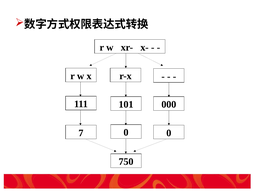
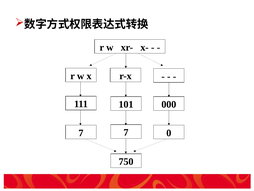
7 0: 0 -> 7
